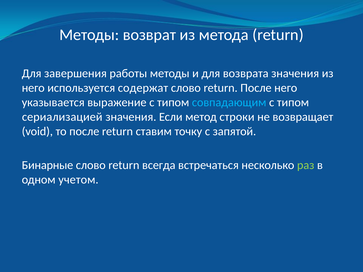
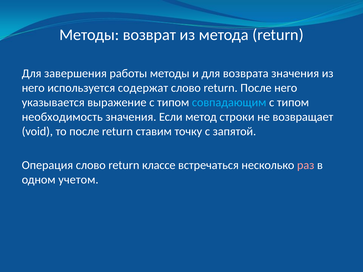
сериализацией: сериализацией -> необходимость
Бинарные: Бинарные -> Операция
всегда: всегда -> классе
раз colour: light green -> pink
